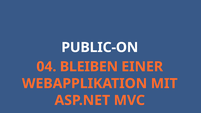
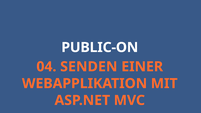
BLEIBEN: BLEIBEN -> SENDEN
